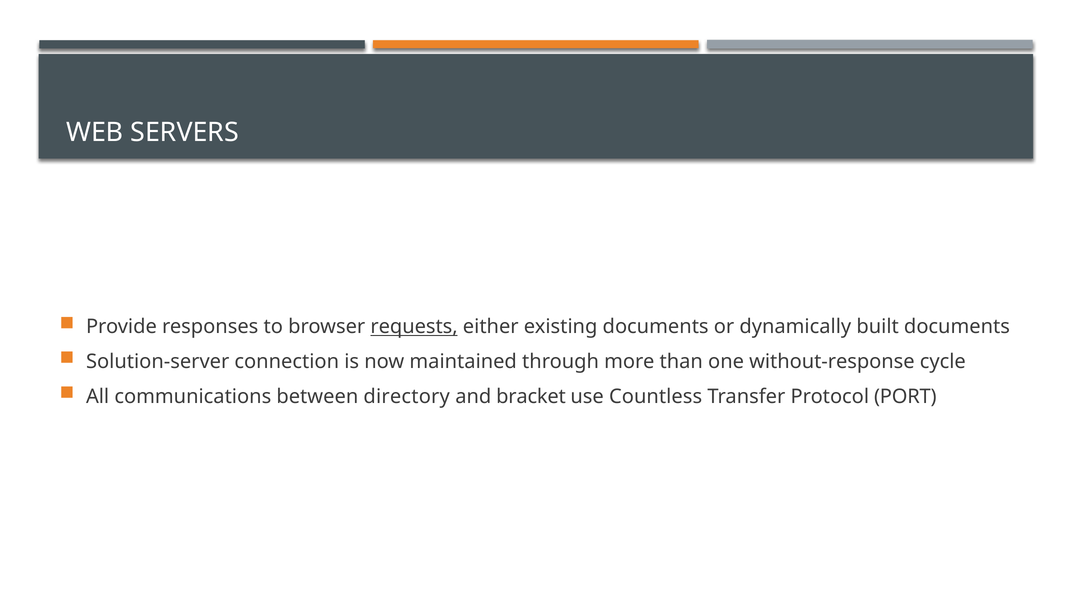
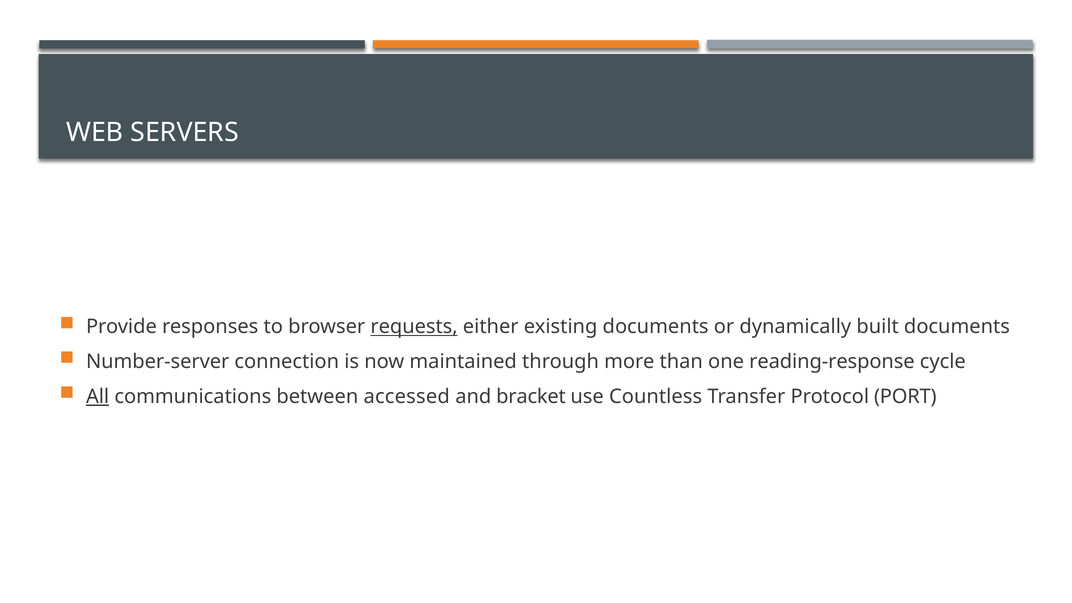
Solution-server: Solution-server -> Number-server
without-response: without-response -> reading-response
All underline: none -> present
directory: directory -> accessed
